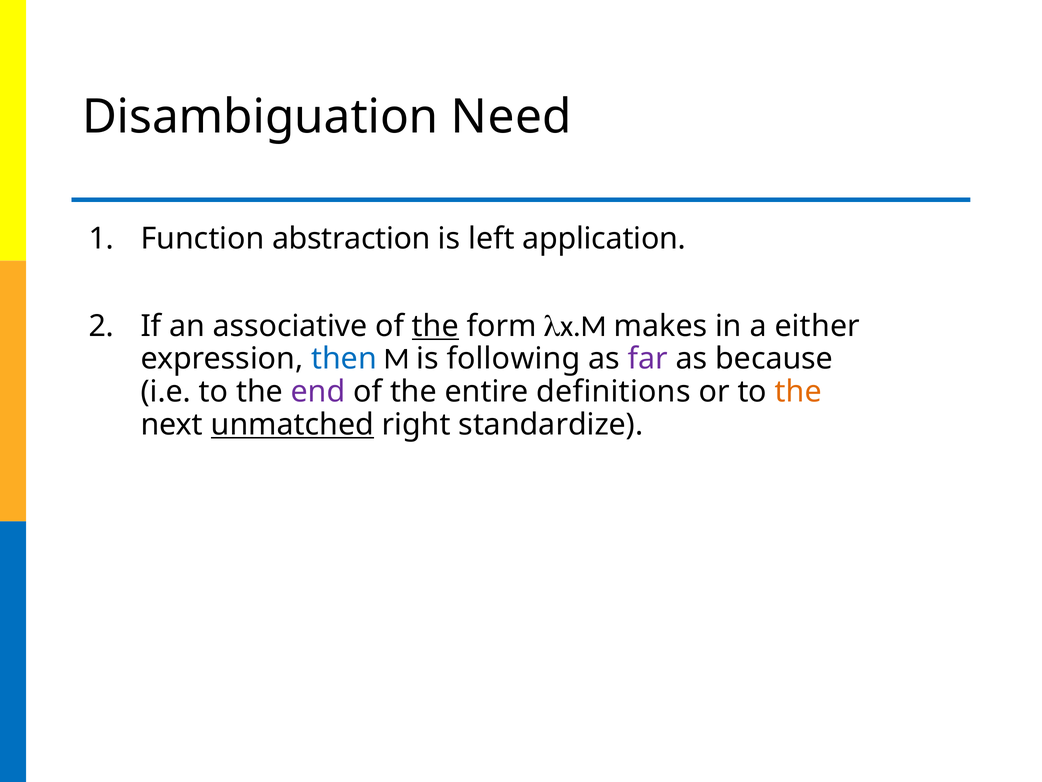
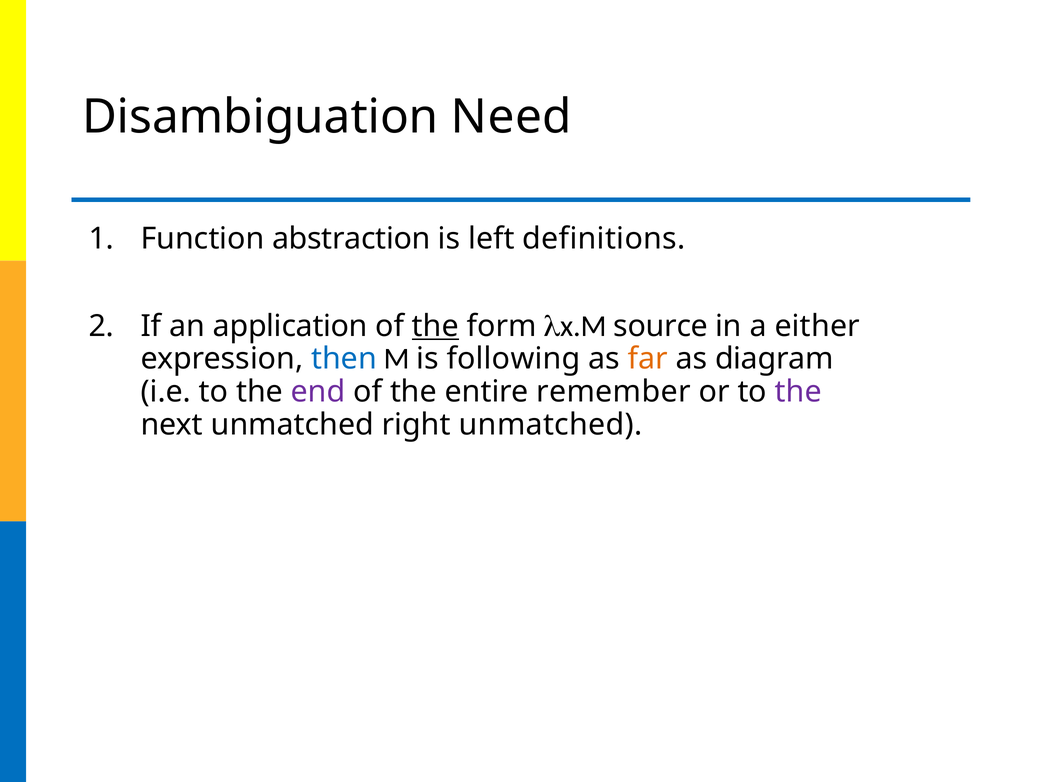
application: application -> definitions
associative: associative -> application
makes: makes -> source
far colour: purple -> orange
because: because -> diagram
definitions: definitions -> remember
the at (798, 392) colour: orange -> purple
unmatched at (292, 424) underline: present -> none
right standardize: standardize -> unmatched
